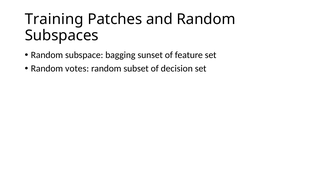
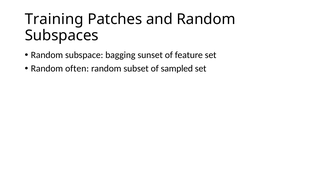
votes: votes -> often
decision: decision -> sampled
